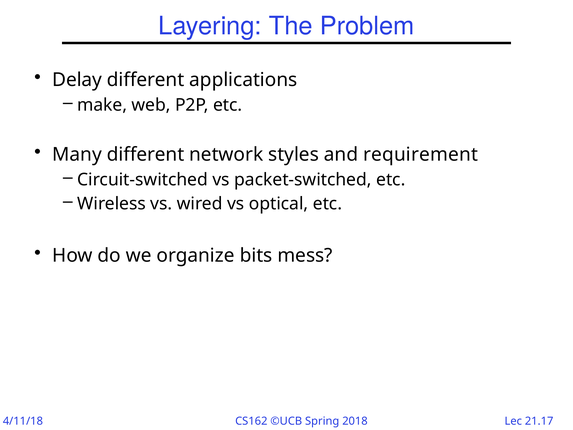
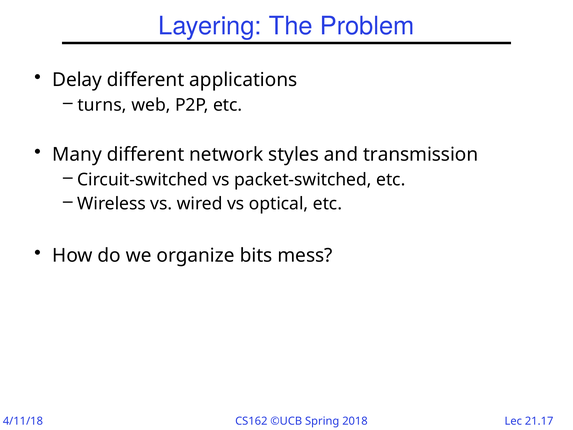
make: make -> turns
requirement: requirement -> transmission
